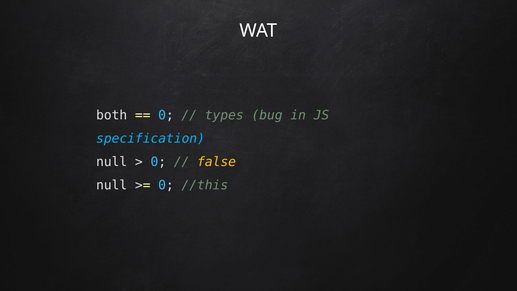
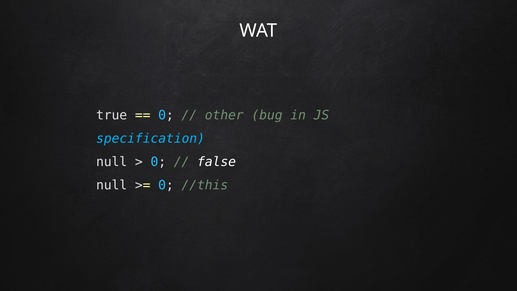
both: both -> true
types: types -> other
false colour: yellow -> white
